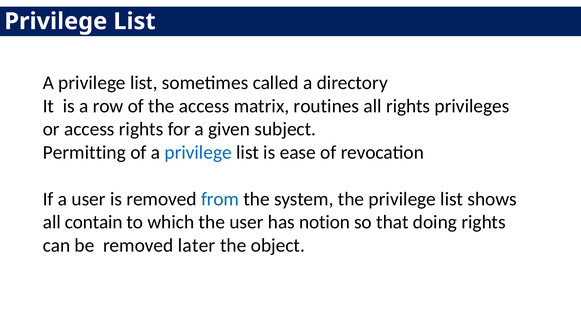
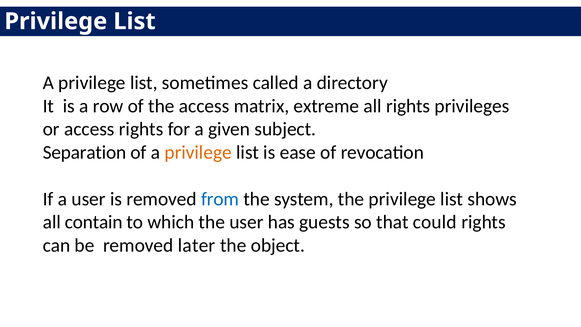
routines: routines -> extreme
Permitting: Permitting -> Separation
privilege at (198, 152) colour: blue -> orange
notion: notion -> guests
doing: doing -> could
